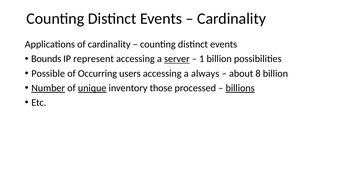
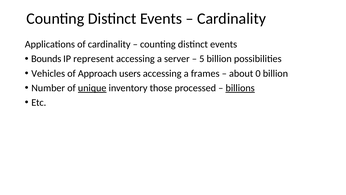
server underline: present -> none
1: 1 -> 5
Possible: Possible -> Vehicles
Occurring: Occurring -> Approach
always: always -> frames
8: 8 -> 0
Number underline: present -> none
